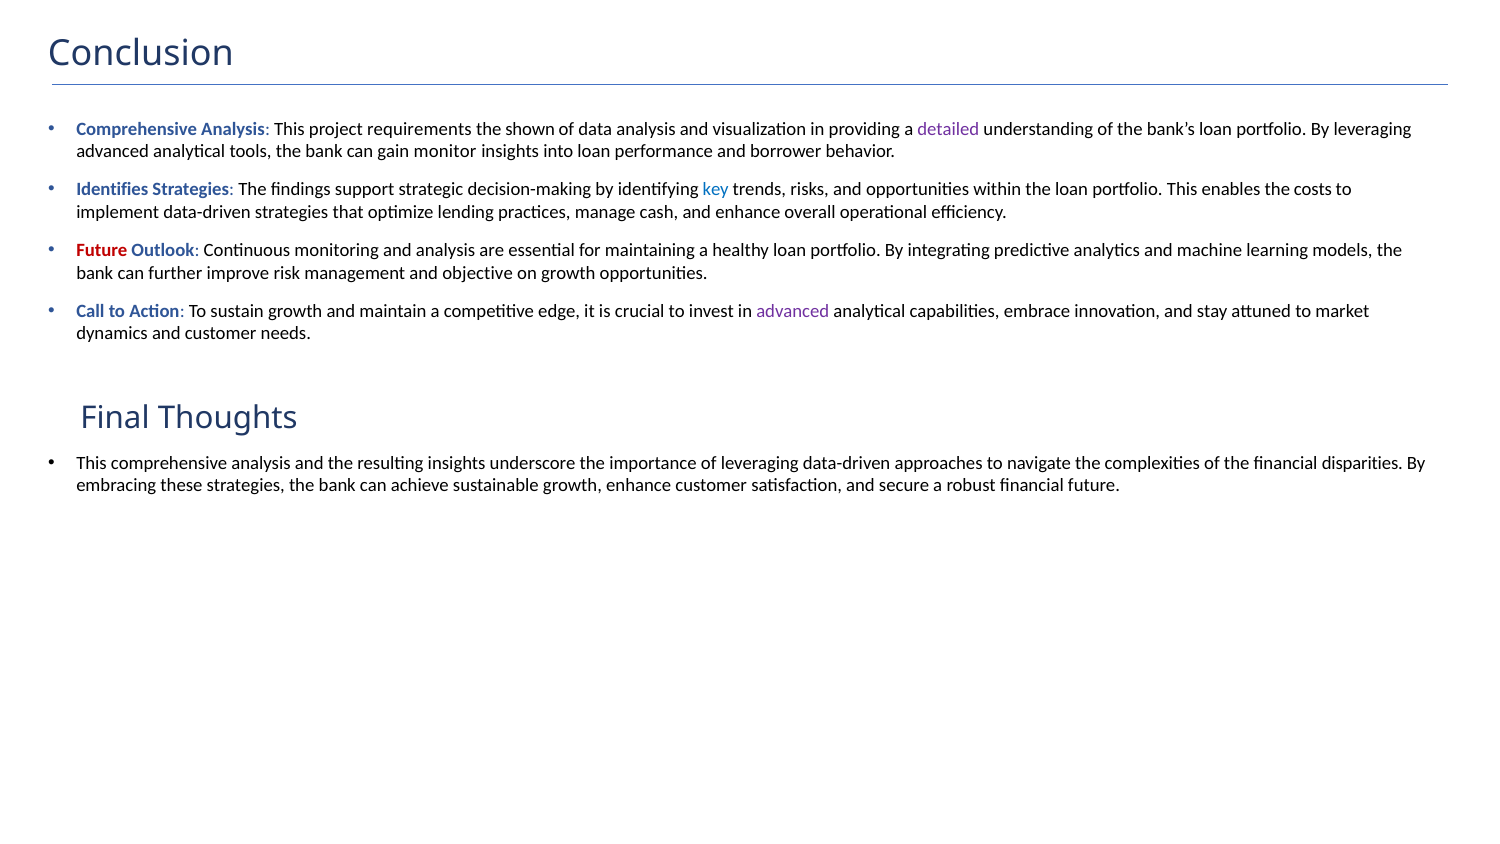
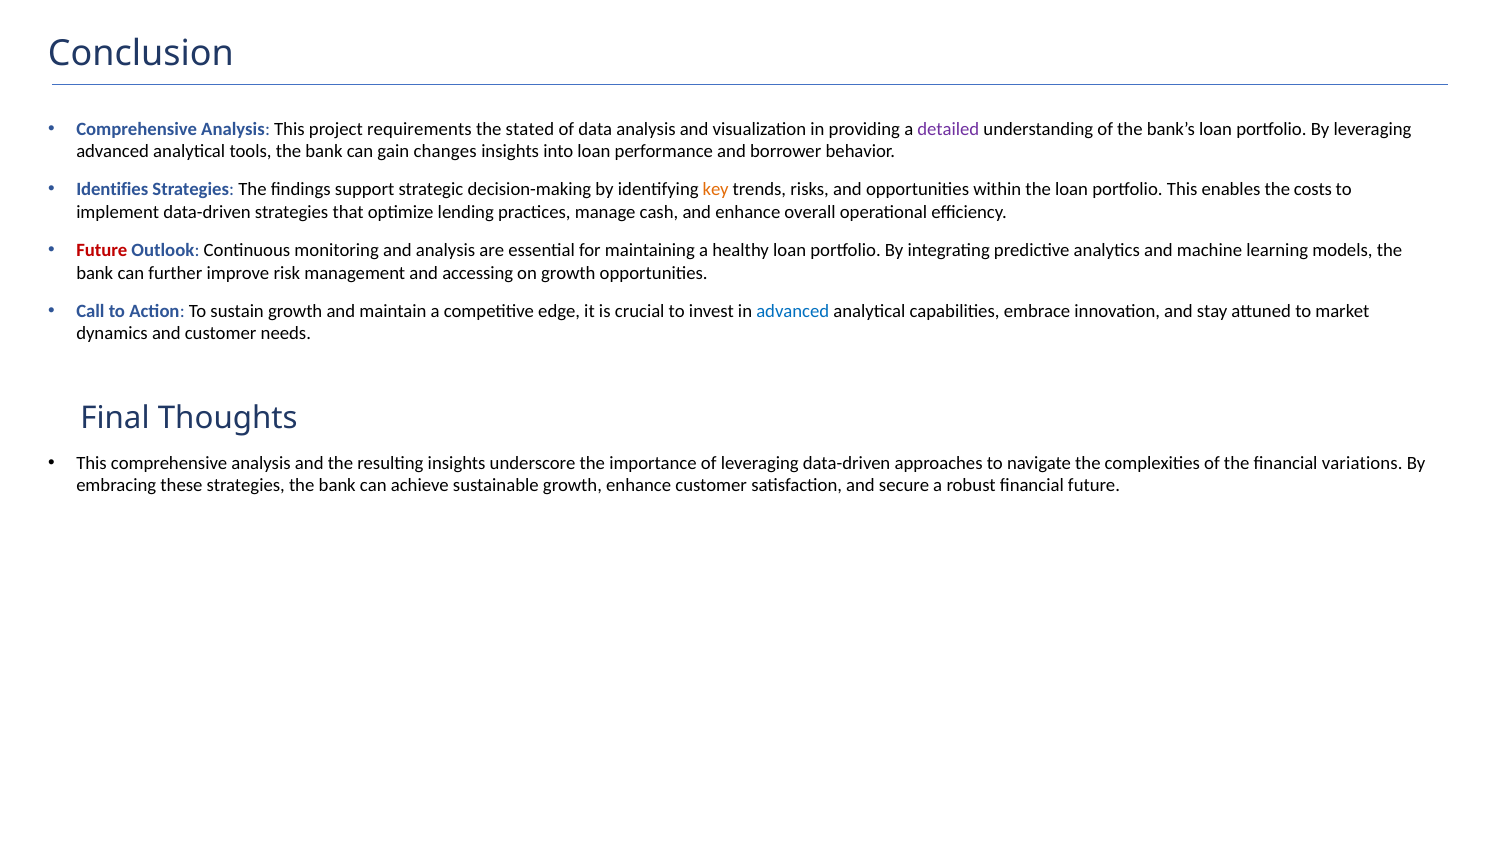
shown: shown -> stated
monitor: monitor -> changes
key colour: blue -> orange
objective: objective -> accessing
advanced at (793, 311) colour: purple -> blue
disparities: disparities -> variations
